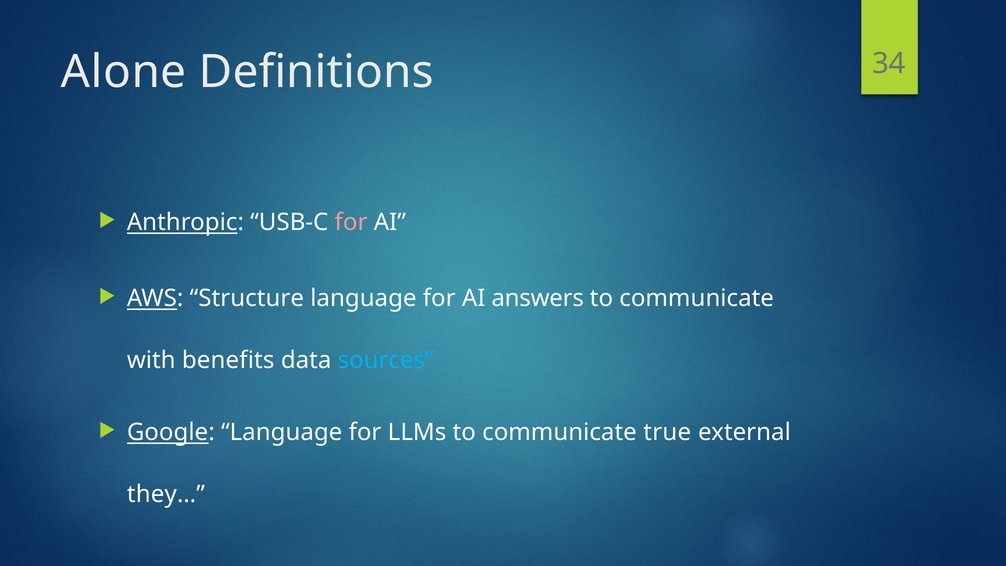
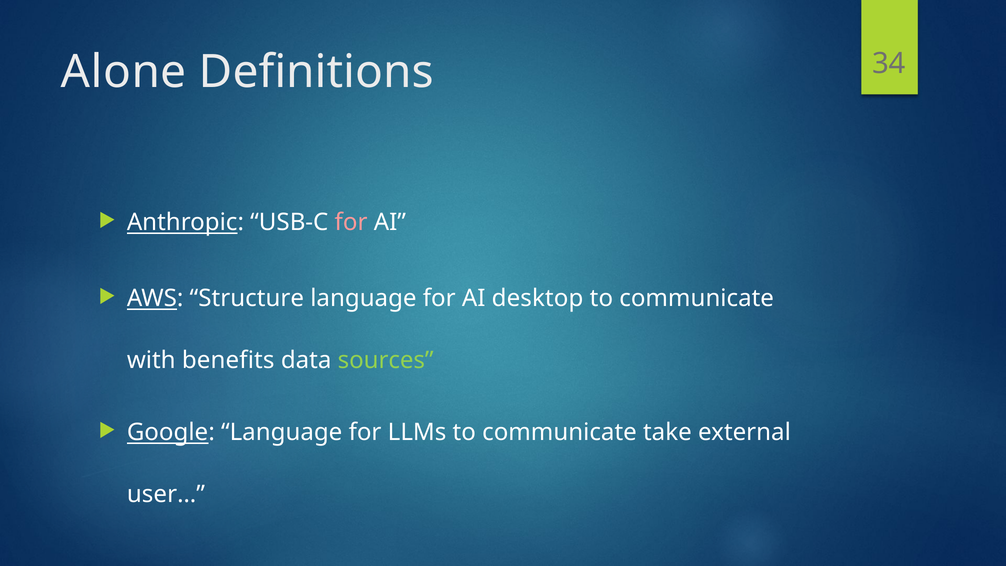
answers: answers -> desktop
sources colour: light blue -> light green
true: true -> take
they…: they… -> user…
